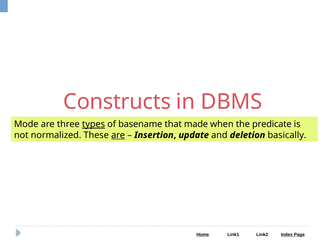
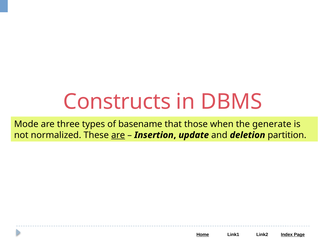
types underline: present -> none
made: made -> those
predicate: predicate -> generate
basically: basically -> partition
